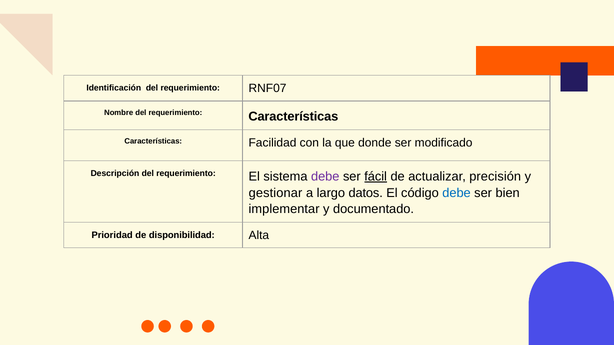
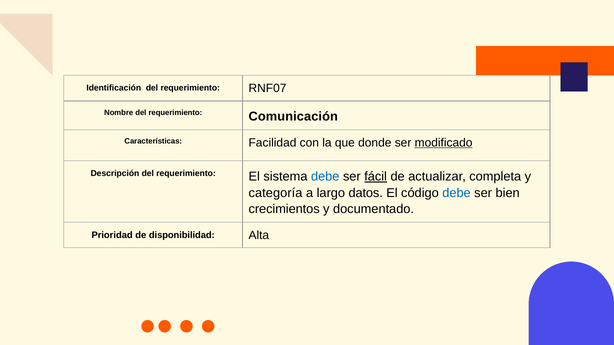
requerimiento Características: Características -> Comunicación
modificado underline: none -> present
debe at (325, 177) colour: purple -> blue
precisión: precisión -> completa
gestionar: gestionar -> categoría
implementar: implementar -> crecimientos
